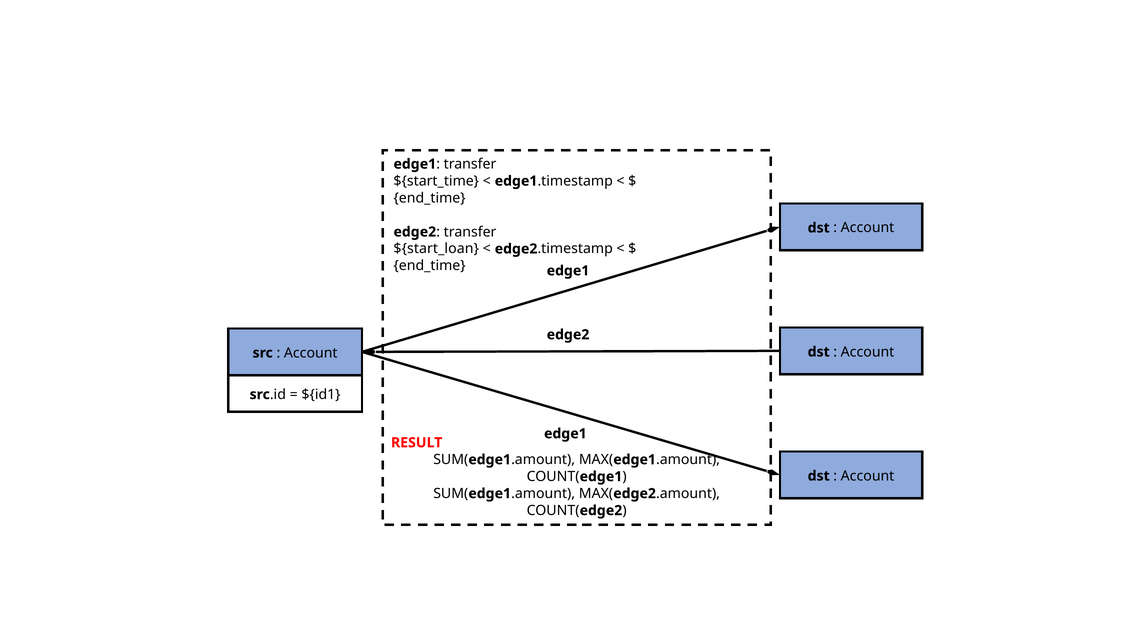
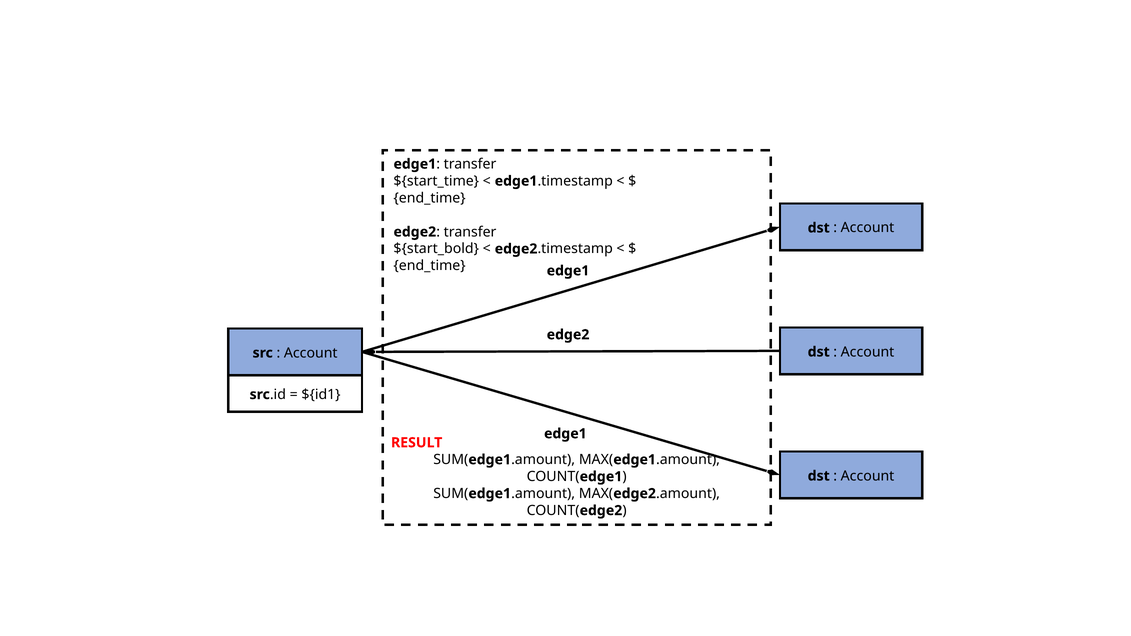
${start_loan: ${start_loan -> ${start_bold
